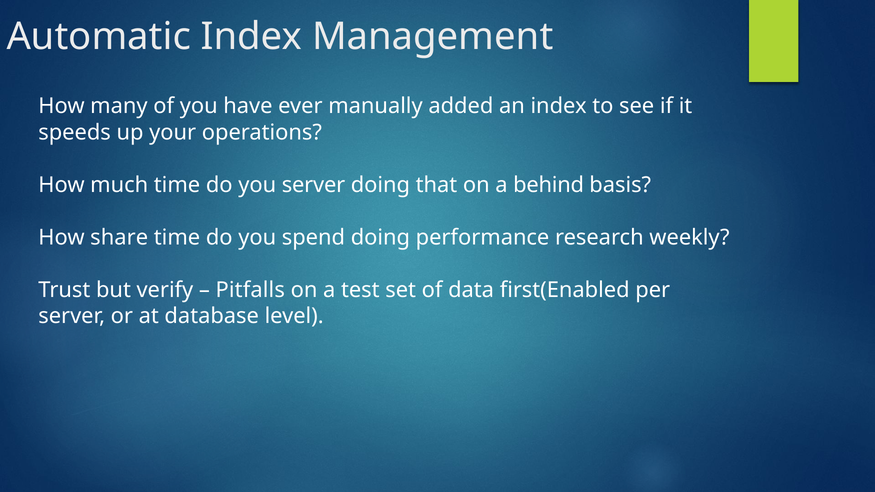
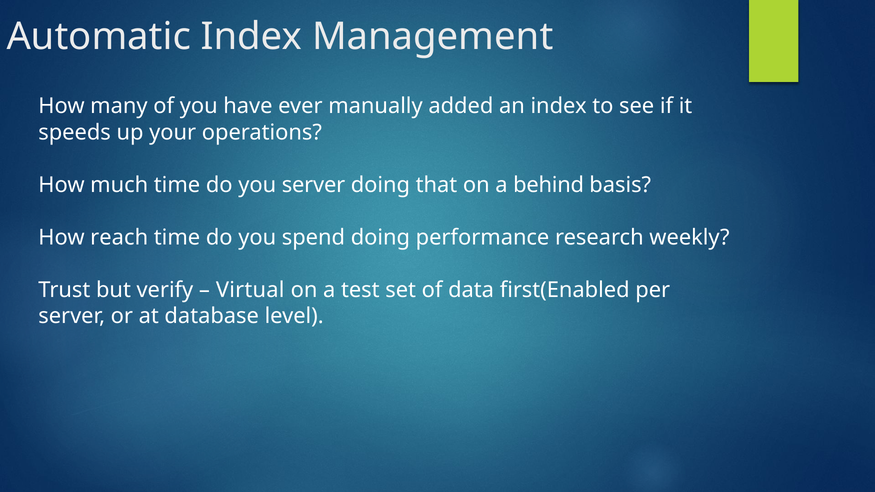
share: share -> reach
Pitfalls: Pitfalls -> Virtual
